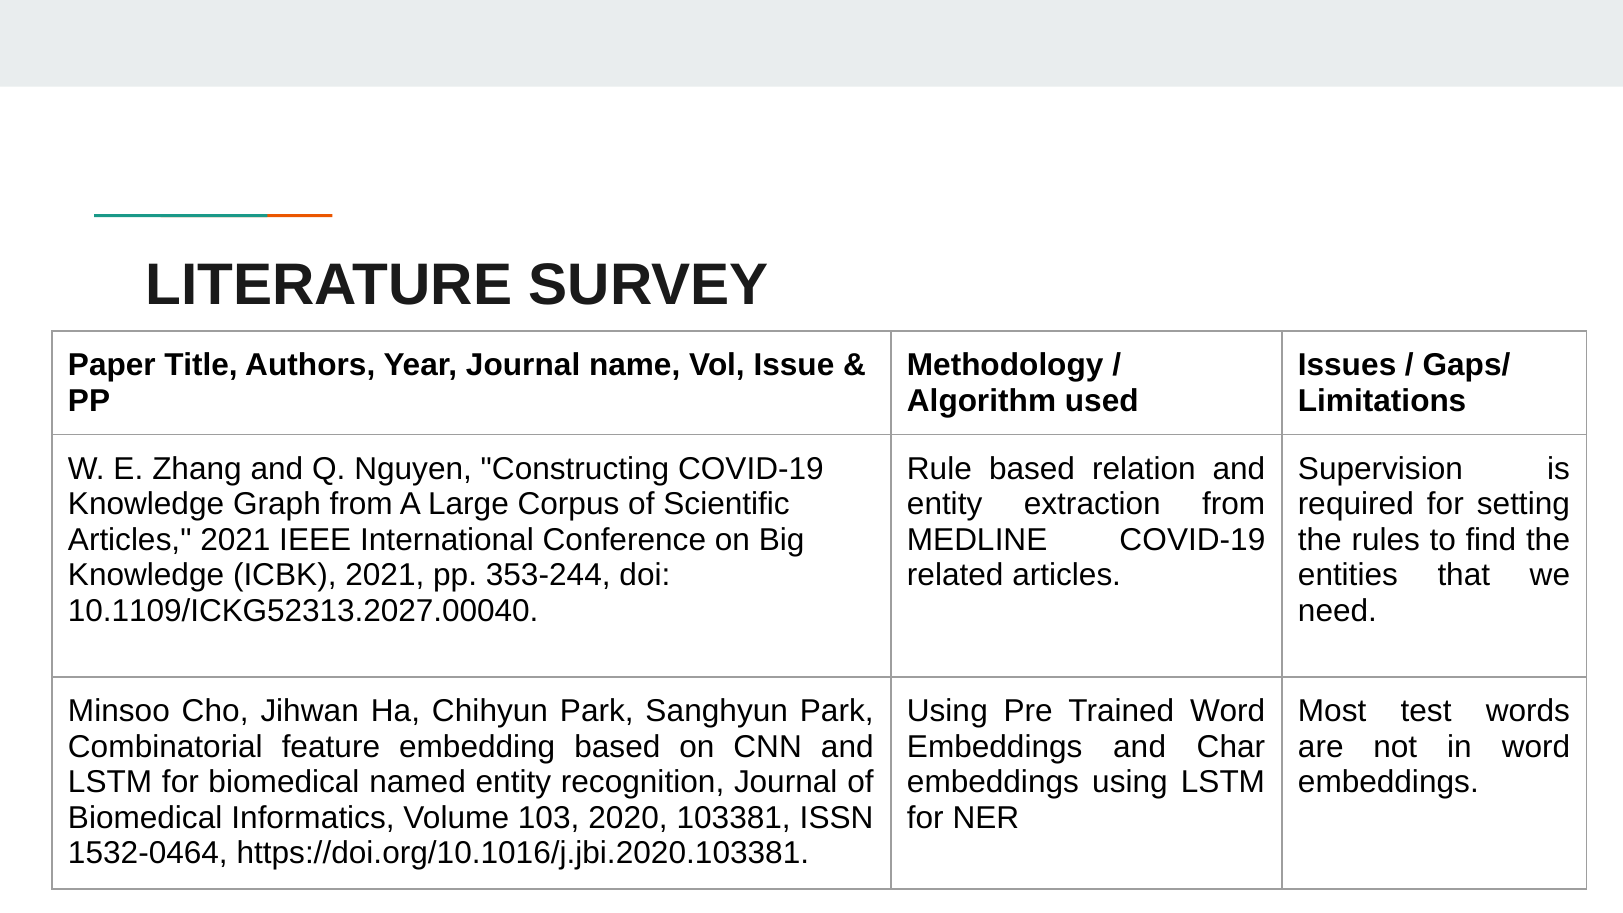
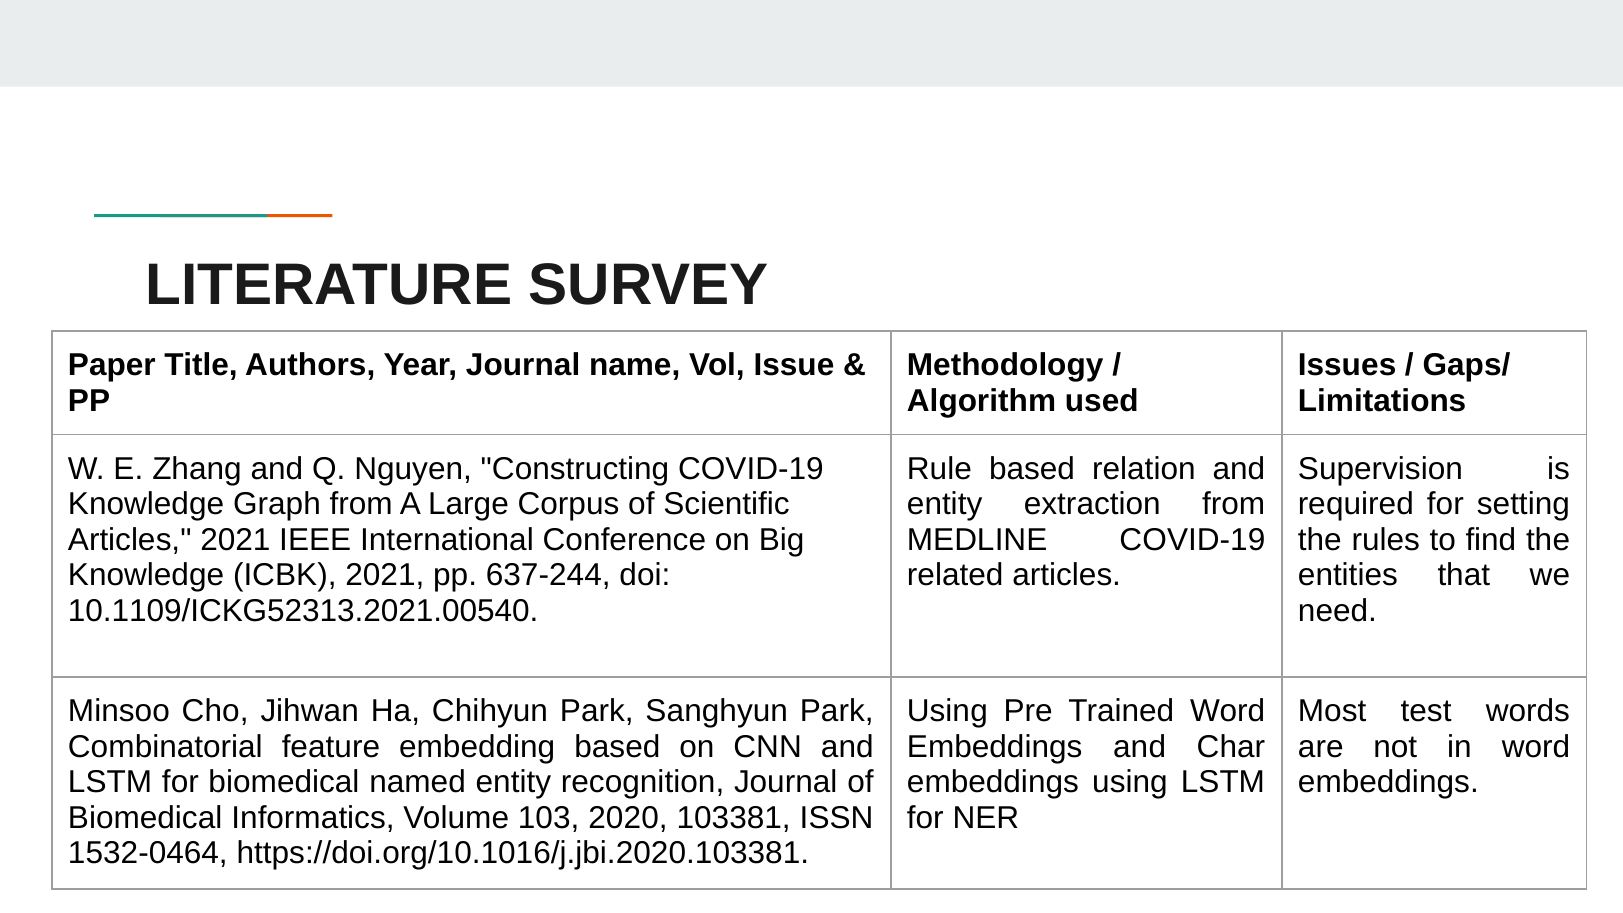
353-244: 353-244 -> 637-244
10.1109/ICKG52313.2027.00040: 10.1109/ICKG52313.2027.00040 -> 10.1109/ICKG52313.2021.00540
